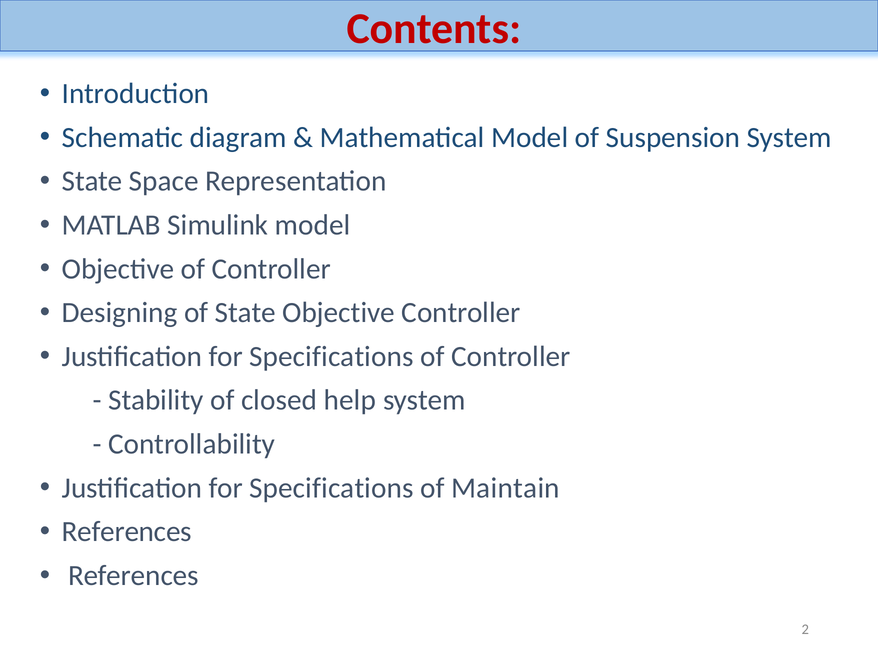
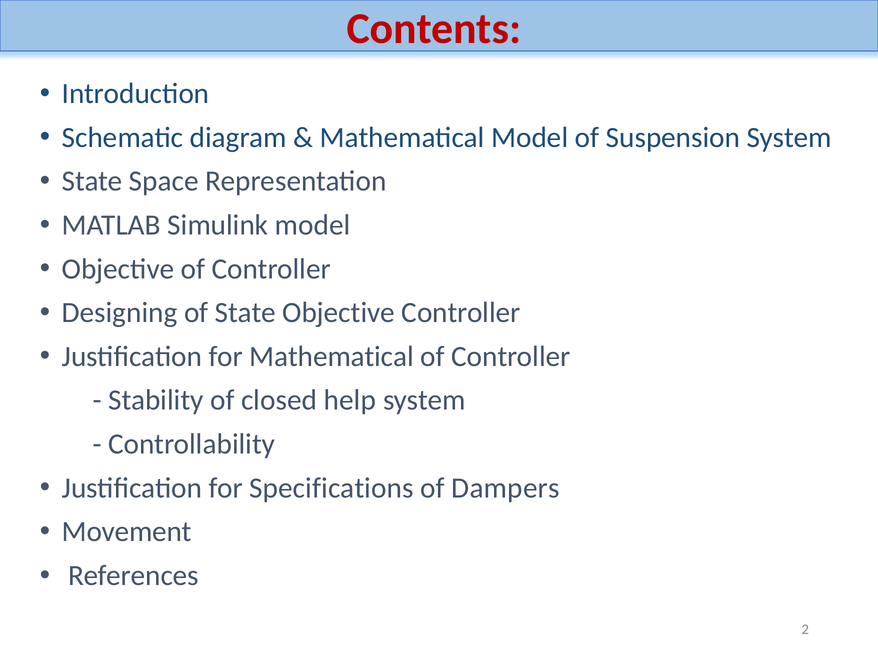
Specifications at (331, 356): Specifications -> Mathematical
Maintain: Maintain -> Dampers
References at (127, 531): References -> Movement
